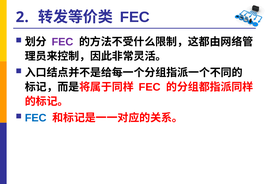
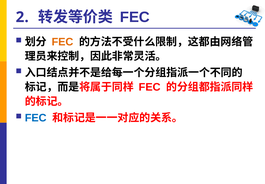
FEC at (63, 42) colour: purple -> orange
